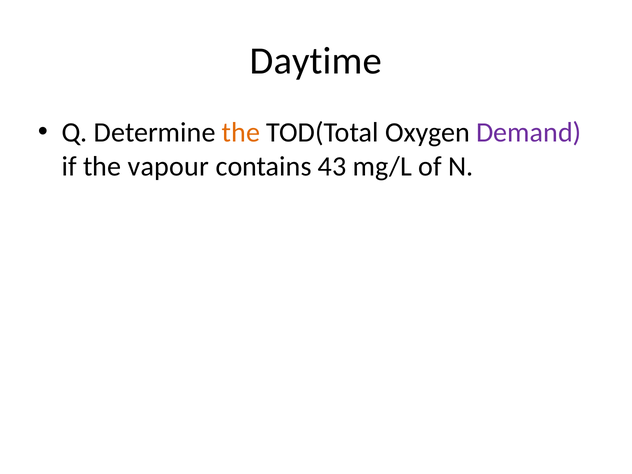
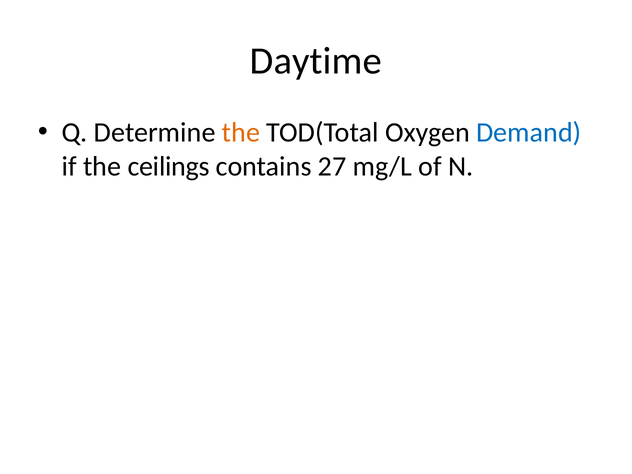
Demand colour: purple -> blue
vapour: vapour -> ceilings
43: 43 -> 27
